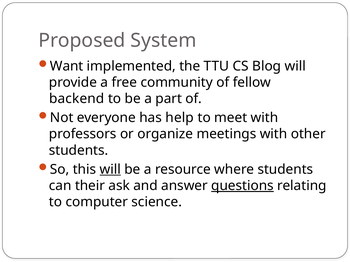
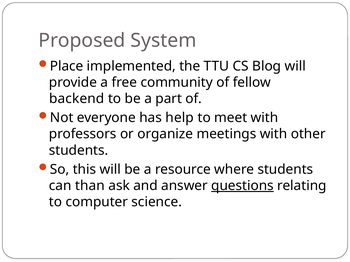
Want: Want -> Place
will at (110, 170) underline: present -> none
their: their -> than
